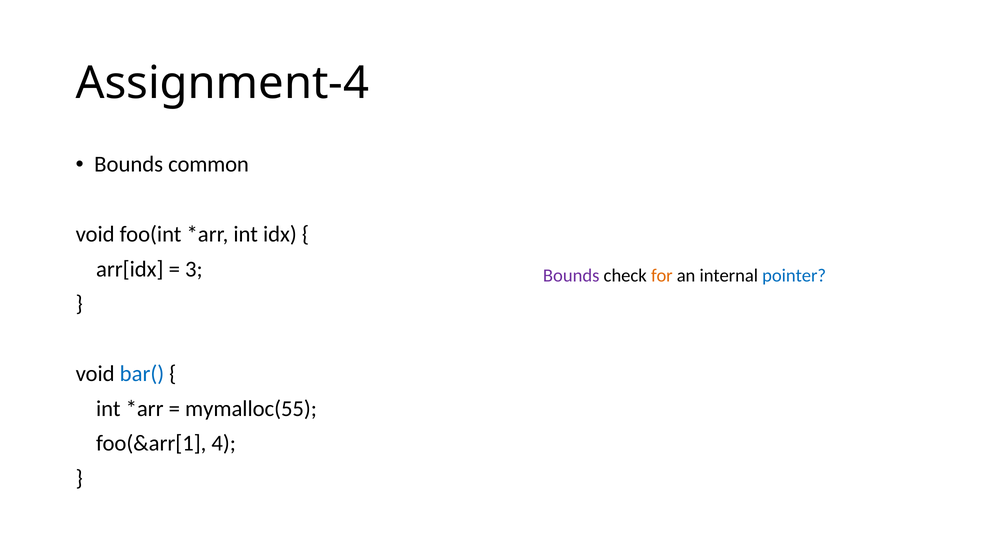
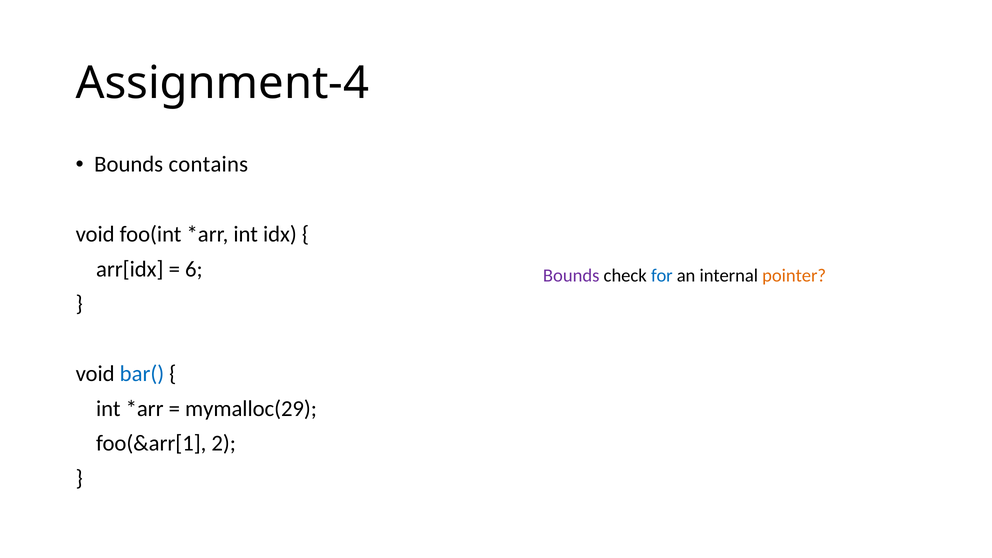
common: common -> contains
3: 3 -> 6
for colour: orange -> blue
pointer colour: blue -> orange
mymalloc(55: mymalloc(55 -> mymalloc(29
4: 4 -> 2
